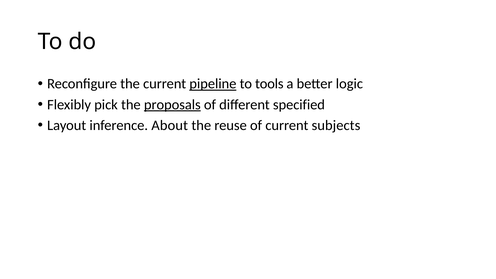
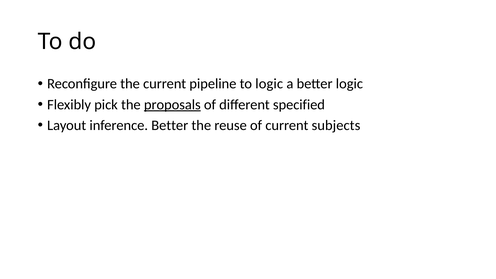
pipeline underline: present -> none
to tools: tools -> logic
inference About: About -> Better
